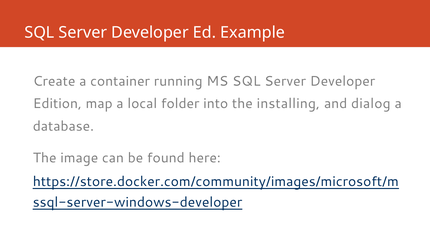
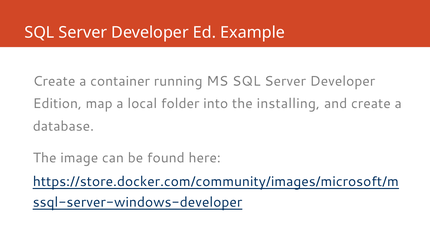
and dialog: dialog -> create
